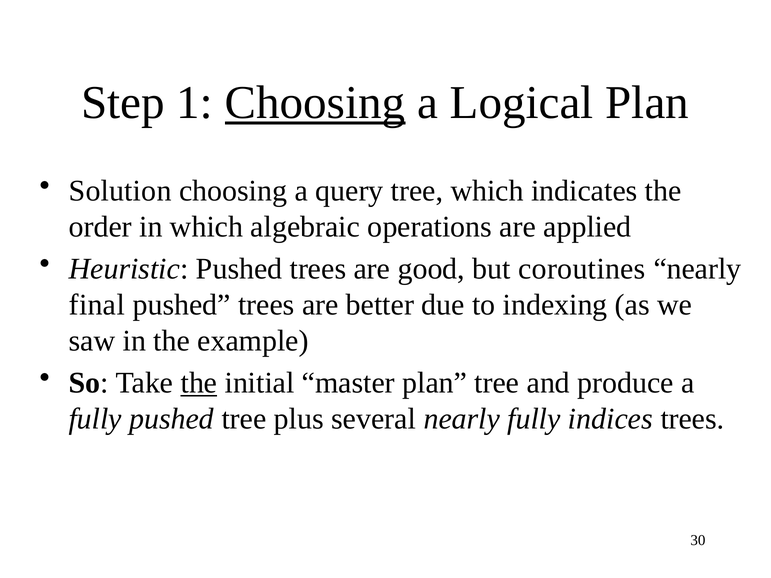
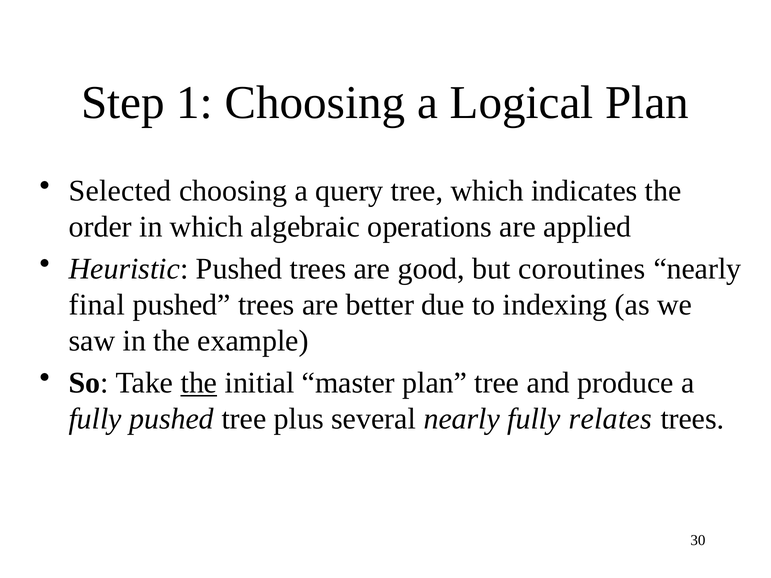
Choosing at (315, 103) underline: present -> none
Solution: Solution -> Selected
indices: indices -> relates
